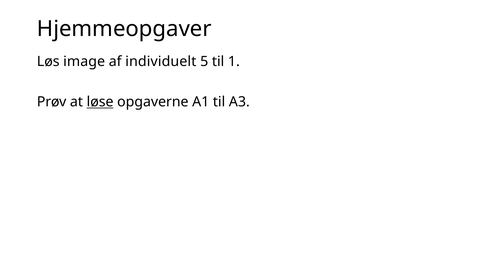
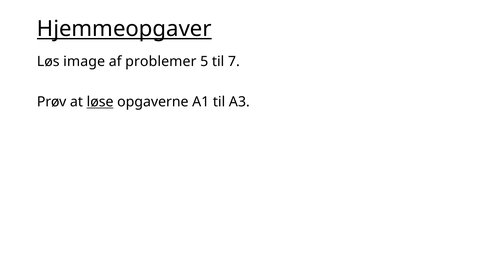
Hjemmeopgaver underline: none -> present
individuelt: individuelt -> problemer
1: 1 -> 7
